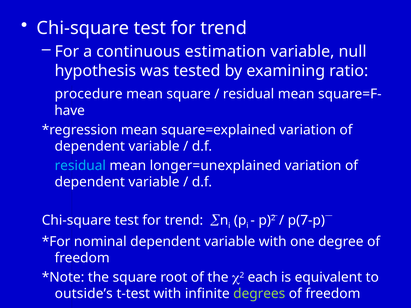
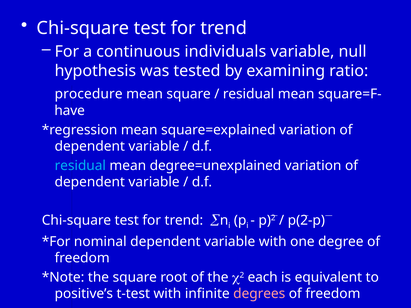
estimation: estimation -> individuals
longer=unexplained: longer=unexplained -> degree=unexplained
p(7-p: p(7-p -> p(2-p
outside’s: outside’s -> positive’s
degrees colour: light green -> pink
